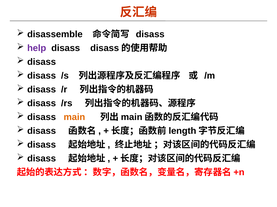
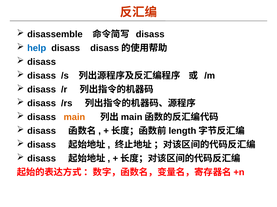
help colour: purple -> blue
